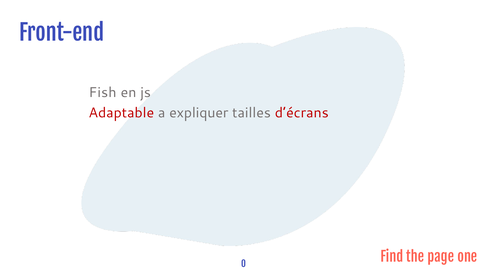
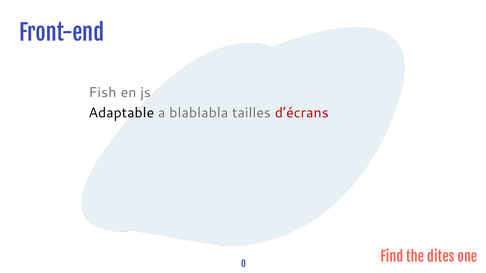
Adaptable colour: red -> black
expliquer: expliquer -> blablabla
page: page -> dites
